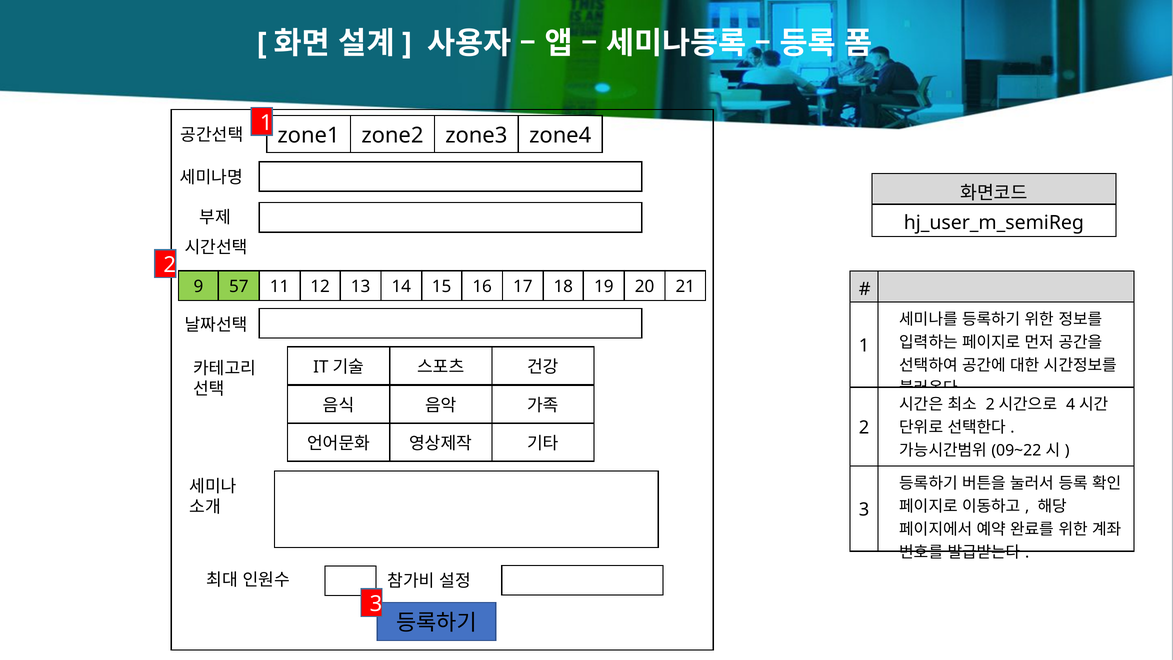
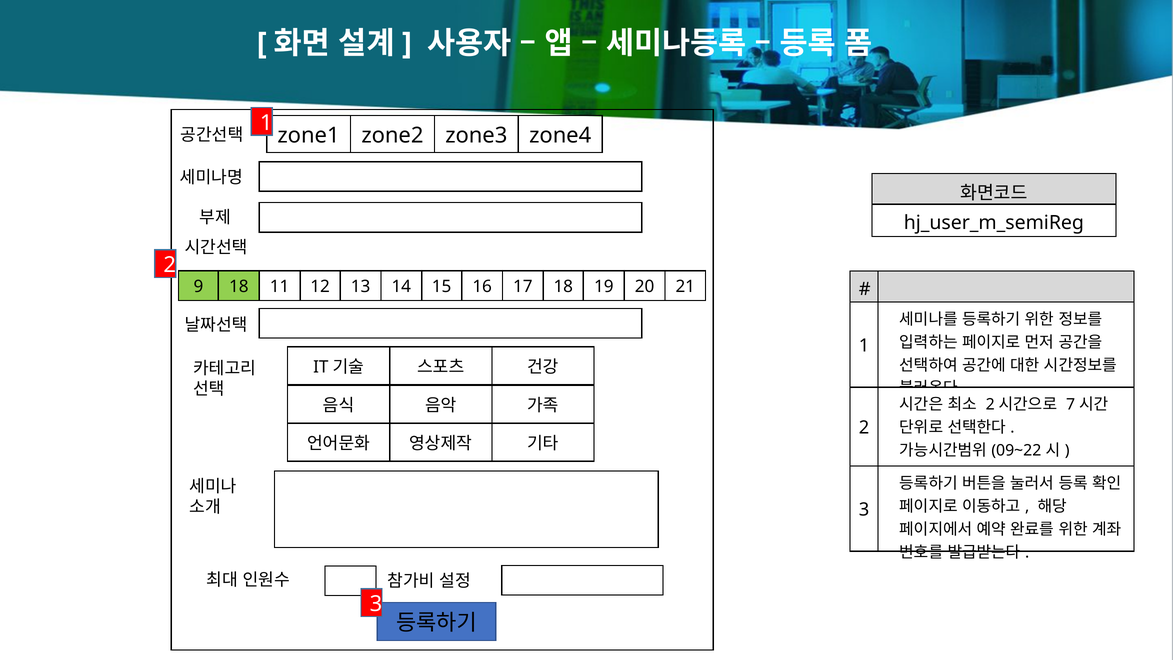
9 57: 57 -> 18
4: 4 -> 7
